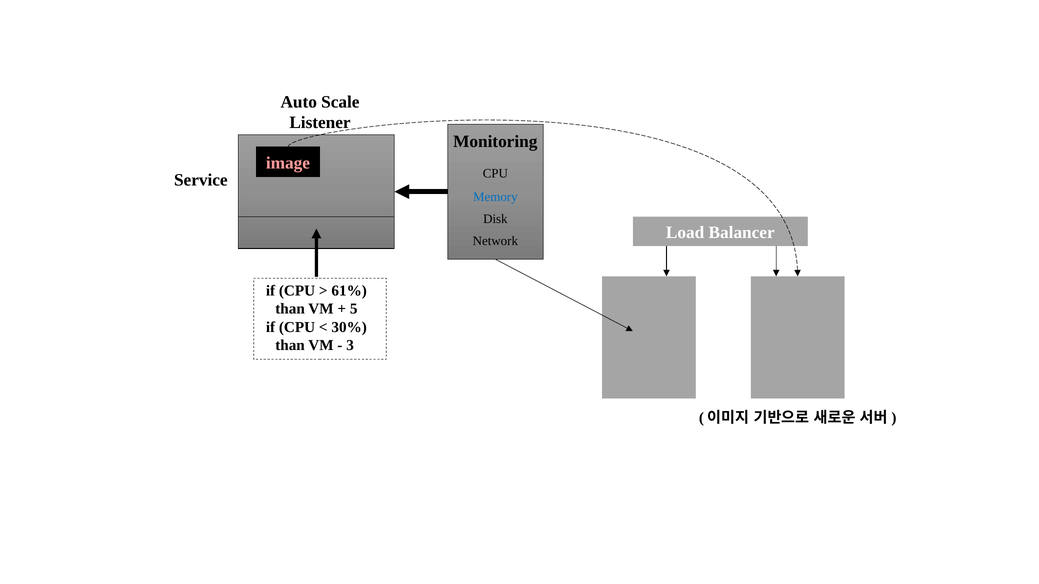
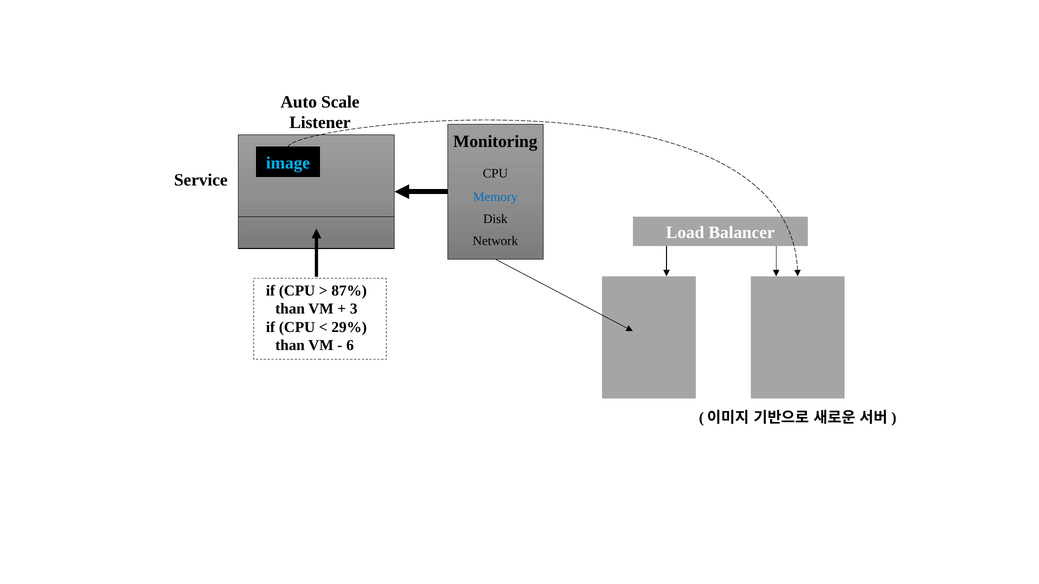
image colour: pink -> light blue
61%: 61% -> 87%
5: 5 -> 3
30%: 30% -> 29%
3: 3 -> 6
